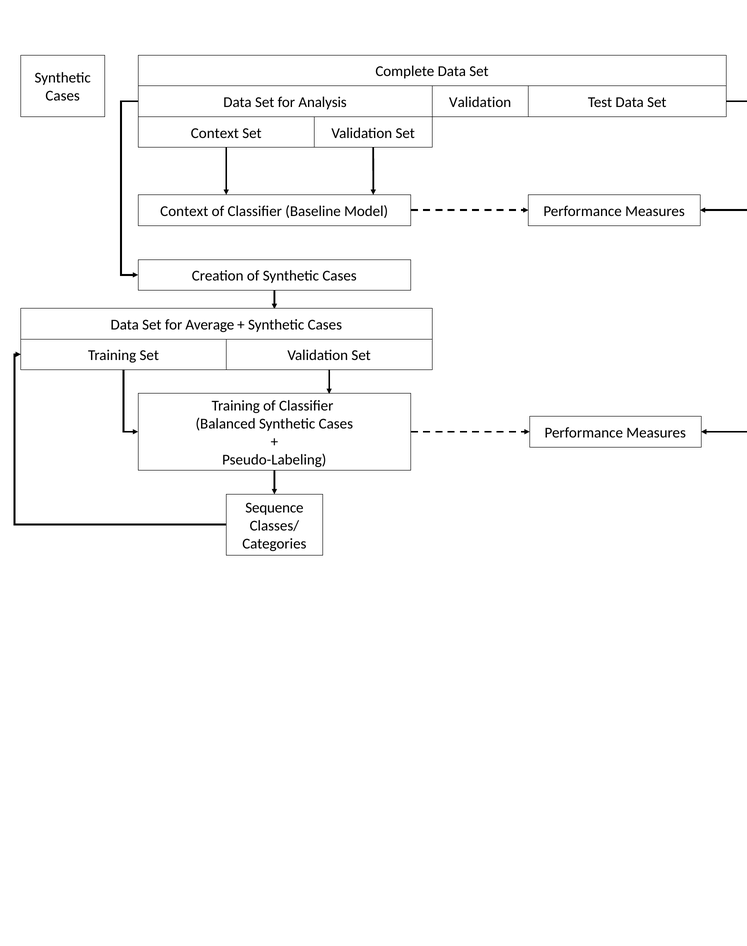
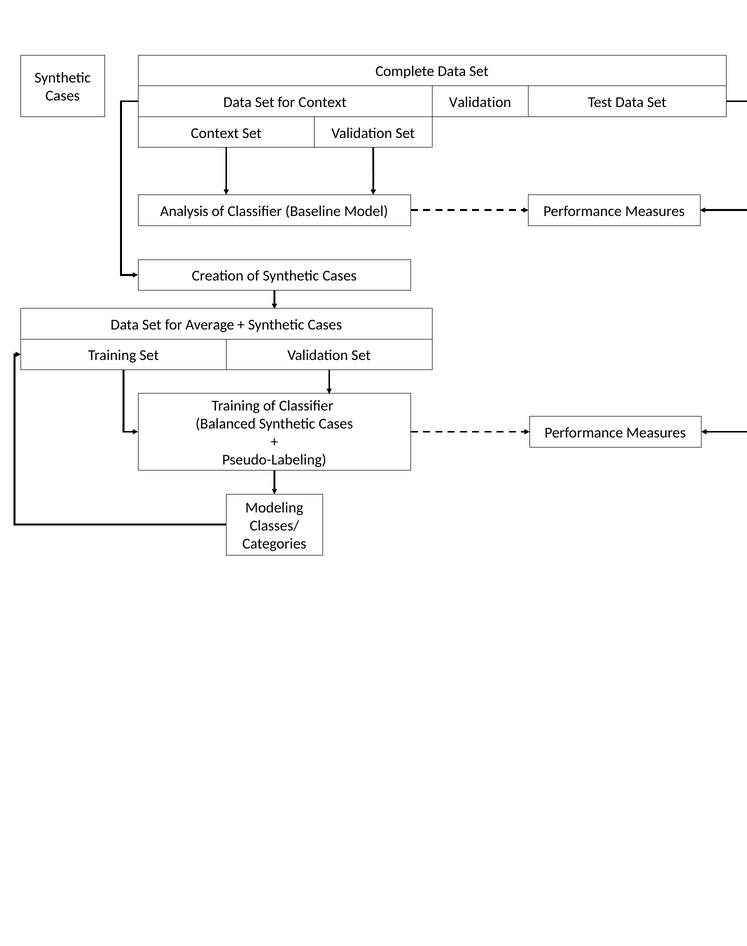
for Analysis: Analysis -> Context
Context at (184, 211): Context -> Analysis
Sequence: Sequence -> Modeling
